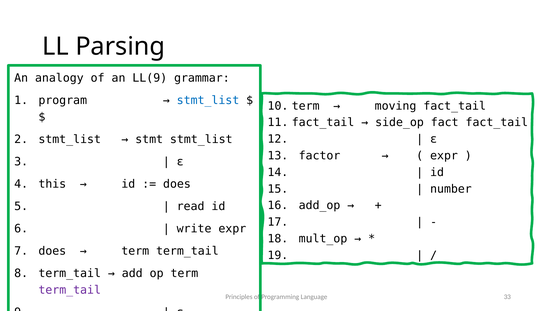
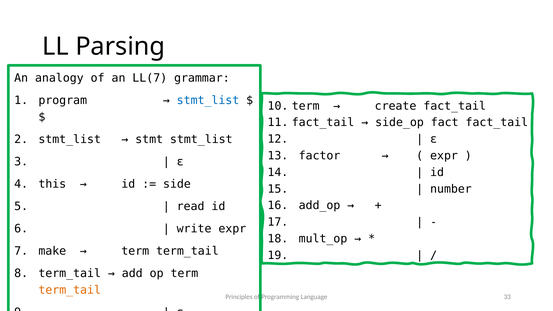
LL(9: LL(9 -> LL(7
moving: moving -> create
does at (177, 184): does -> side
does at (52, 251): does -> make
term_tail at (70, 290) colour: purple -> orange
